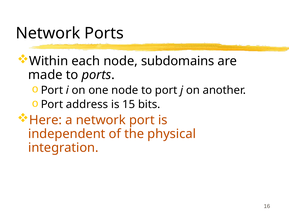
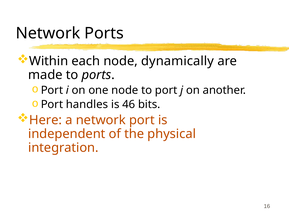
subdomains: subdomains -> dynamically
address: address -> handles
15: 15 -> 46
